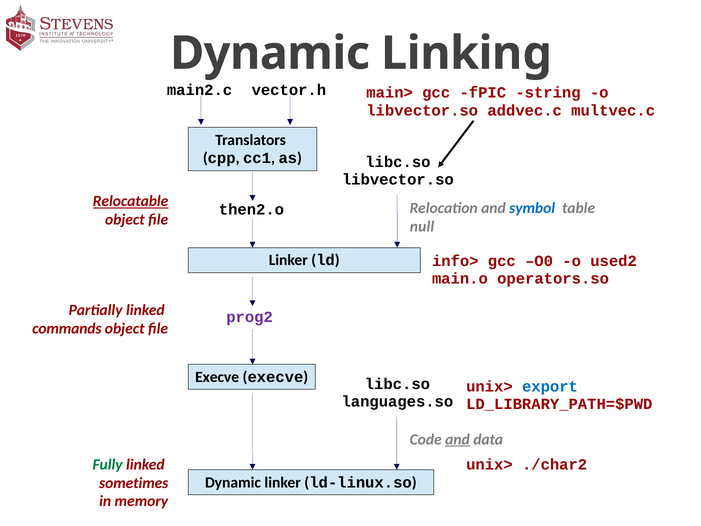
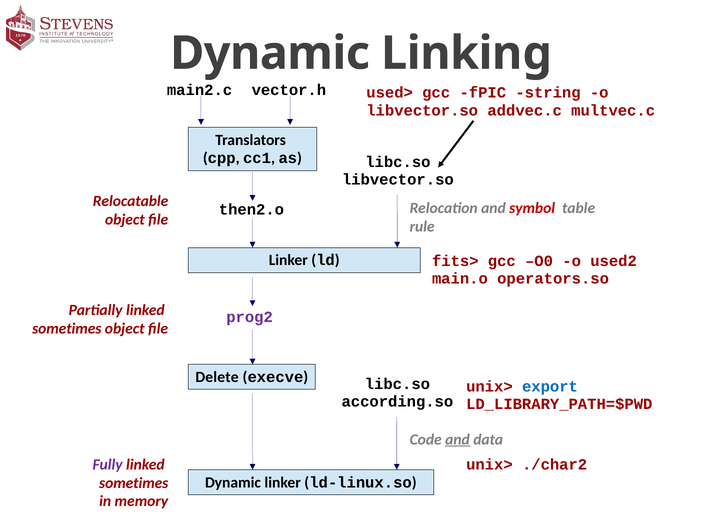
main>: main> -> used>
Relocatable underline: present -> none
symbol colour: blue -> red
null: null -> rule
info>: info> -> fits>
commands at (67, 328): commands -> sometimes
Execve at (217, 377): Execve -> Delete
languages.so: languages.so -> according.so
Fully colour: green -> purple
